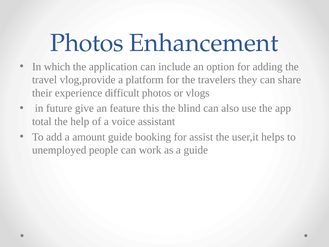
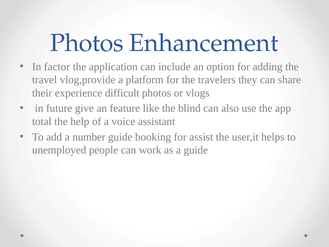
which: which -> factor
this: this -> like
amount: amount -> number
